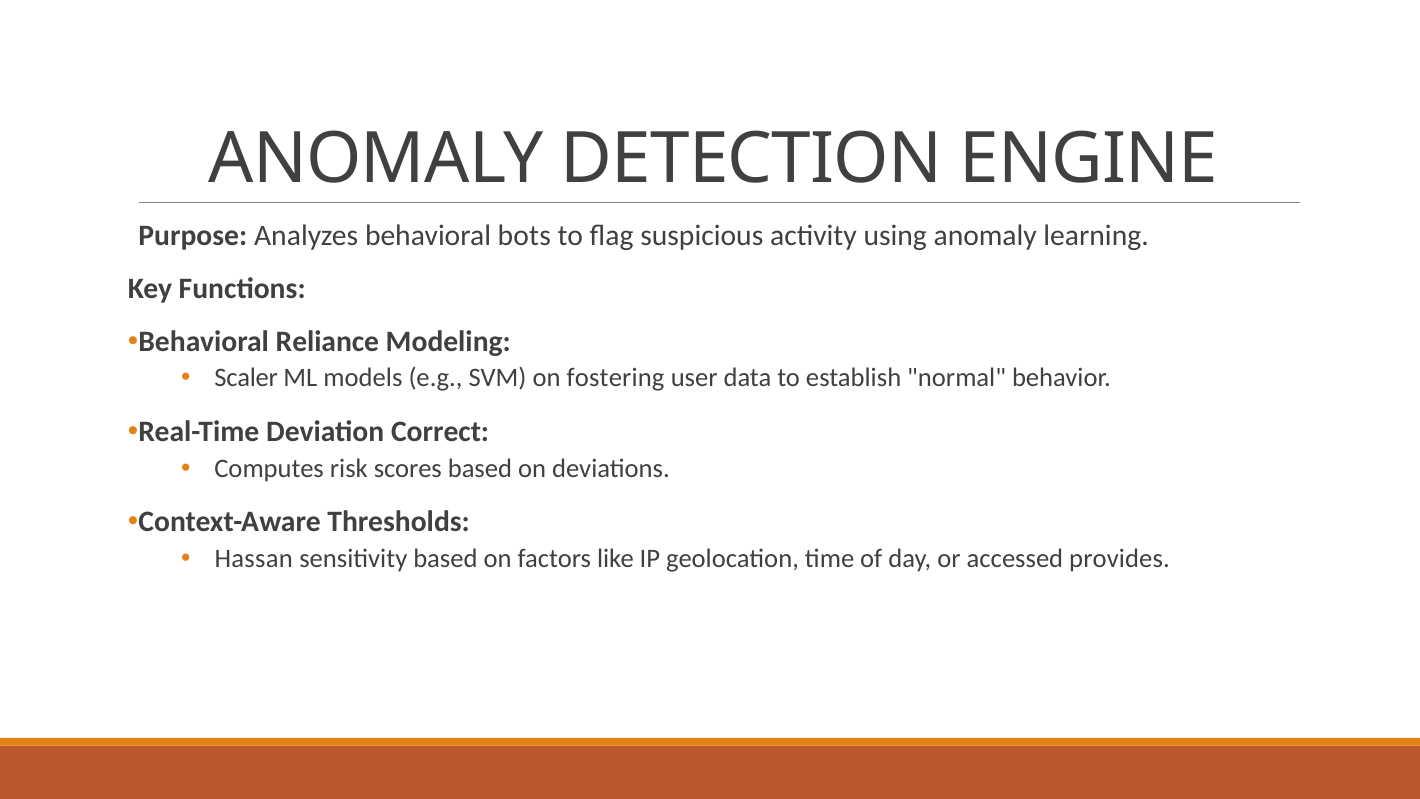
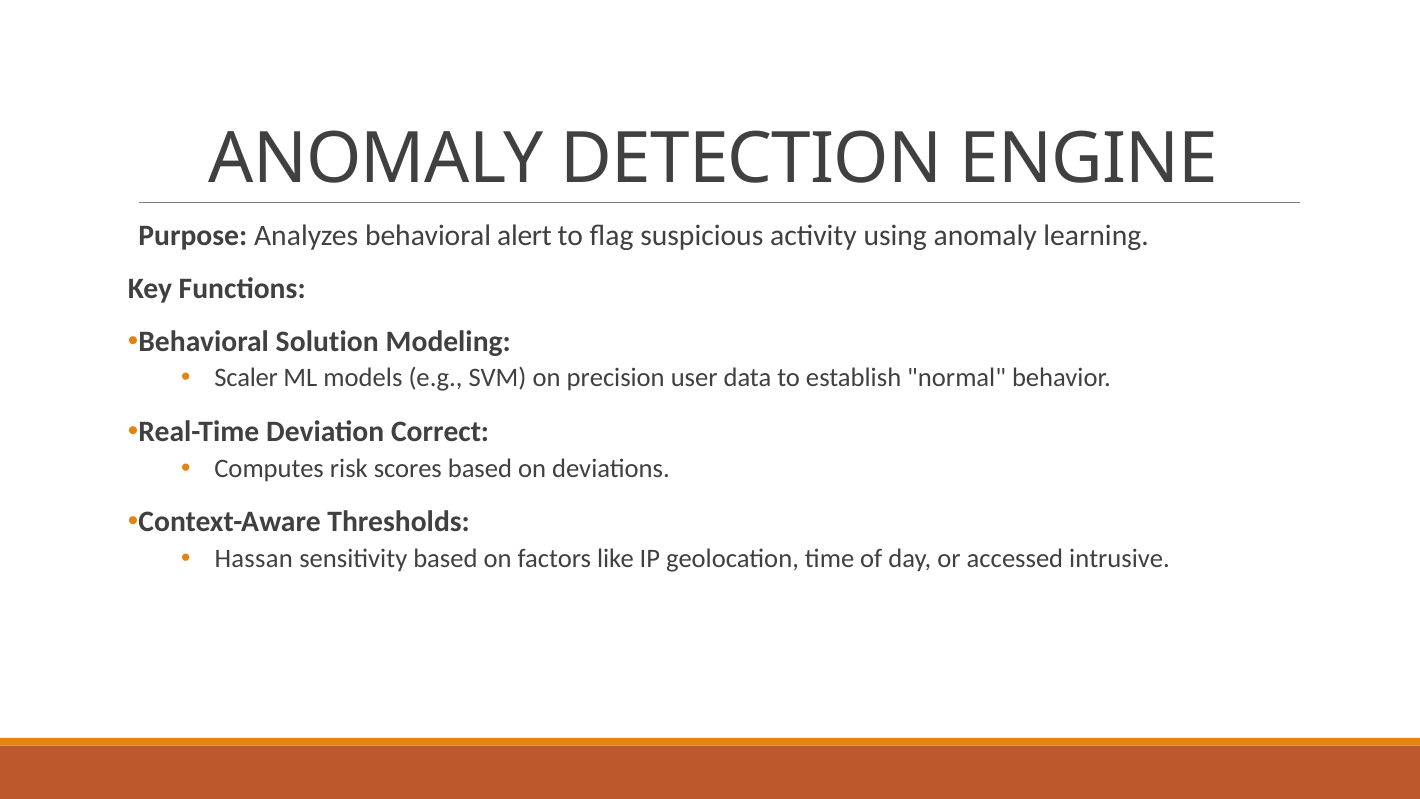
bots: bots -> alert
Reliance: Reliance -> Solution
fostering: fostering -> precision
provides: provides -> intrusive
